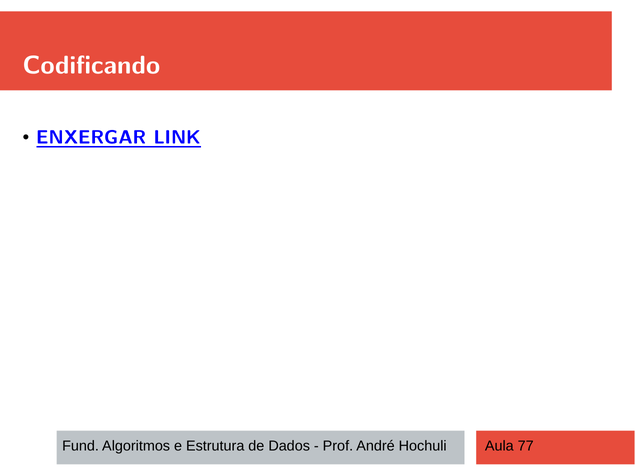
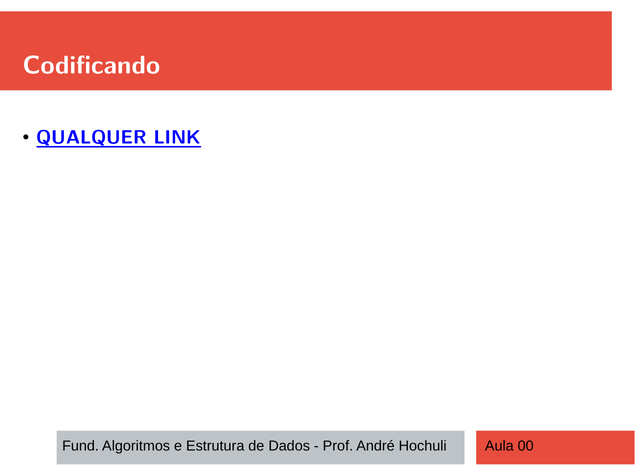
ENXERGAR: ENXERGAR -> QUALQUER
77: 77 -> 00
